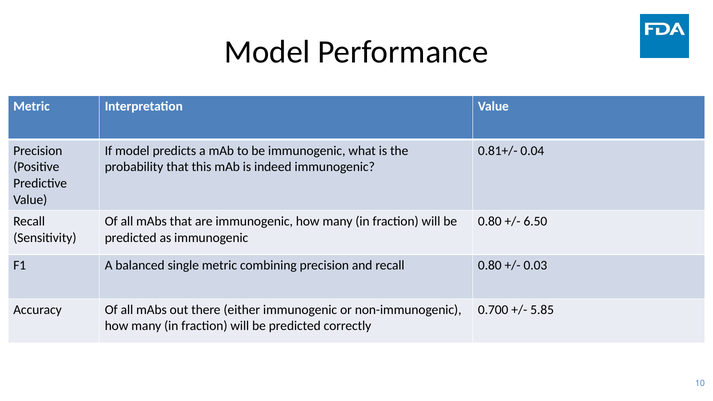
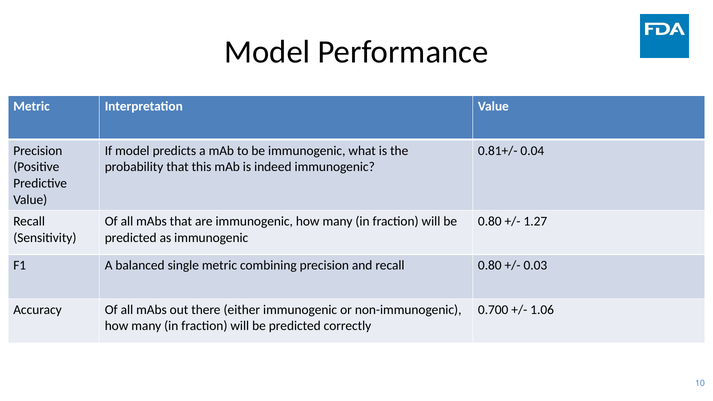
6.50: 6.50 -> 1.27
5.85: 5.85 -> 1.06
